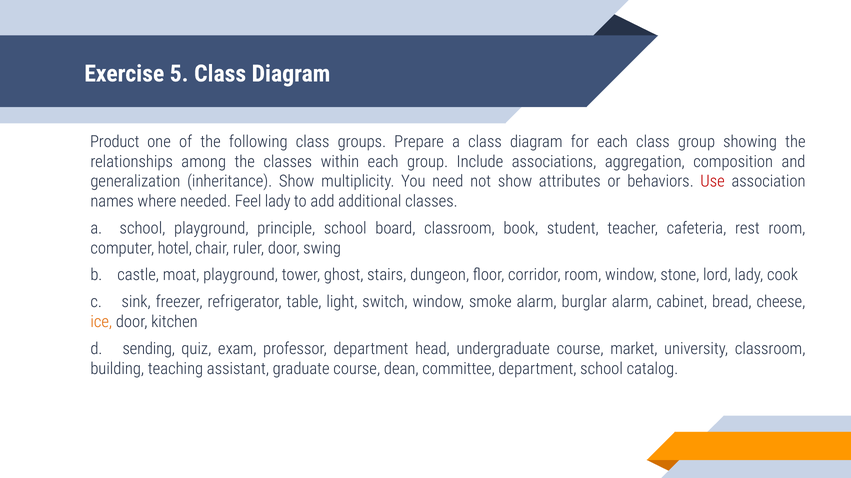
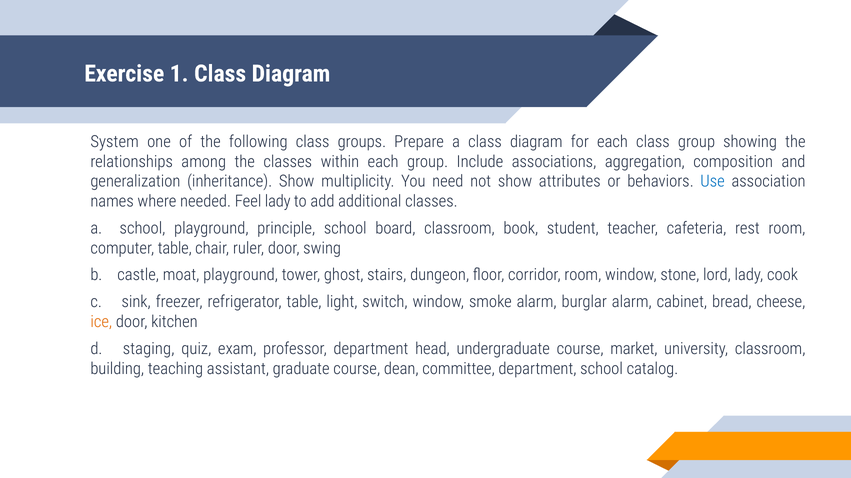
5: 5 -> 1
Product: Product -> System
Use colour: red -> blue
computer hotel: hotel -> table
sending: sending -> staging
